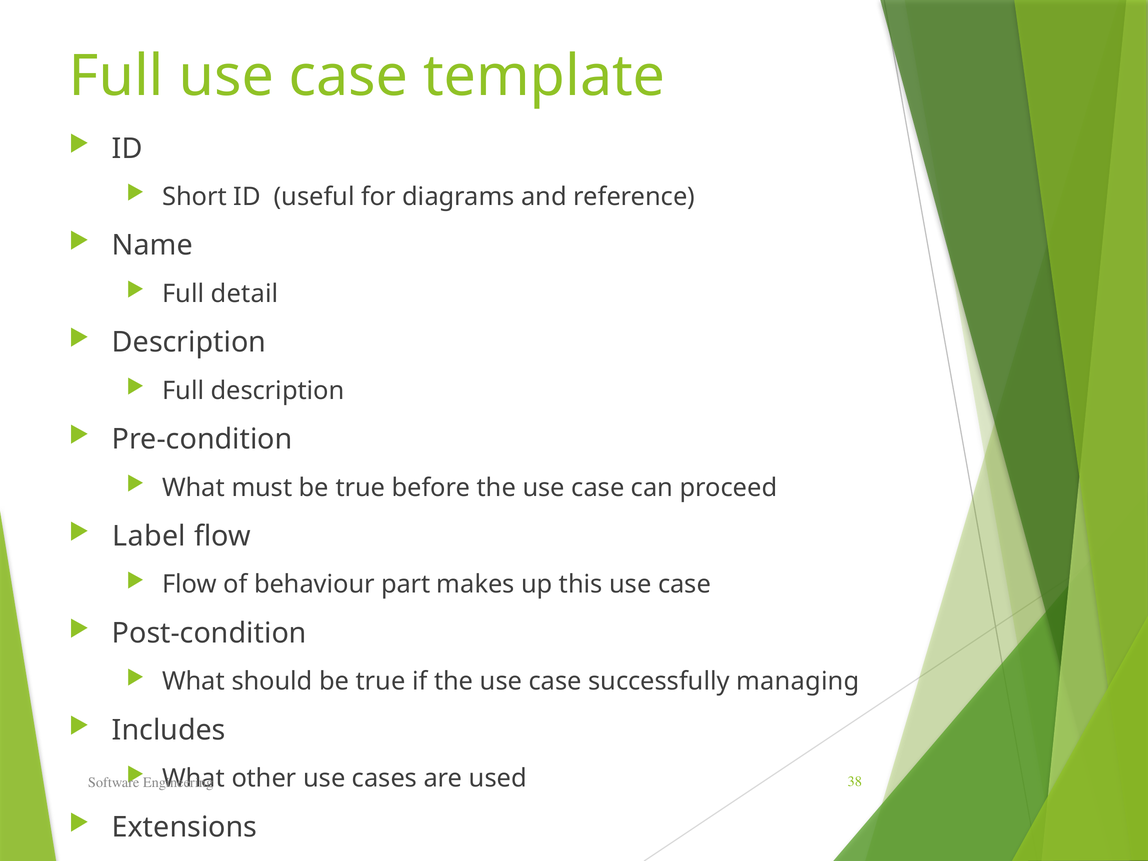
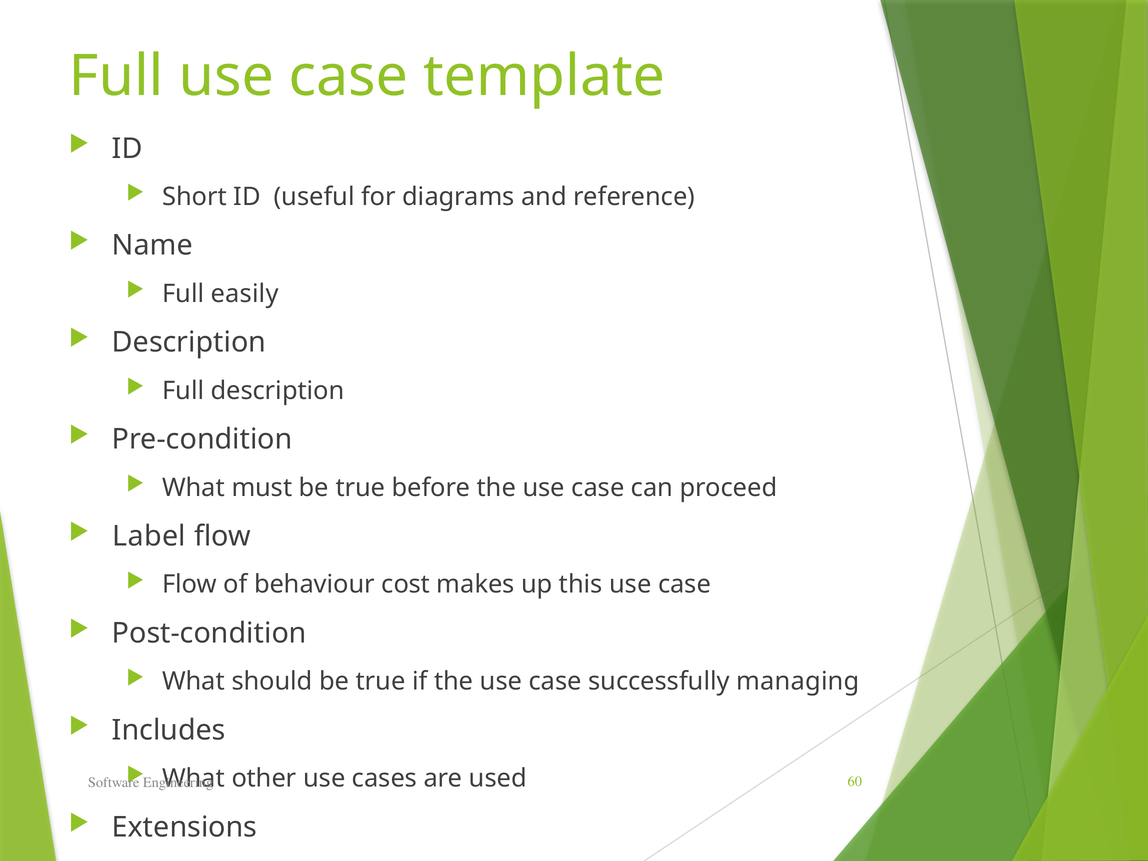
detail: detail -> easily
part: part -> cost
38: 38 -> 60
